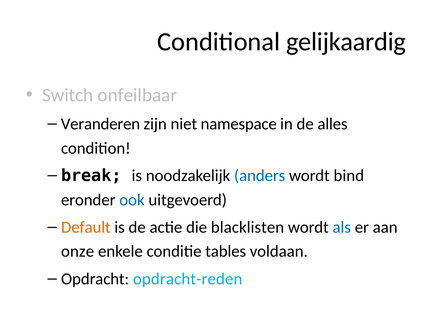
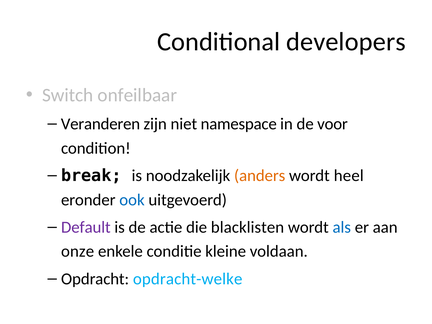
gelijkaardig: gelijkaardig -> developers
alles: alles -> voor
anders colour: blue -> orange
bind: bind -> heel
Default colour: orange -> purple
tables: tables -> kleine
opdracht-reden: opdracht-reden -> opdracht-welke
